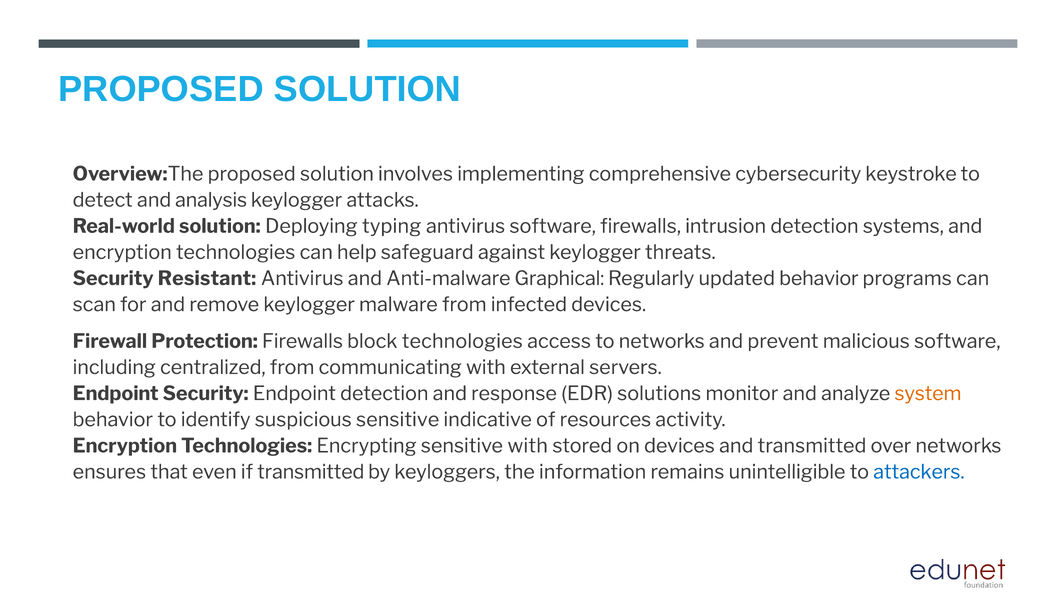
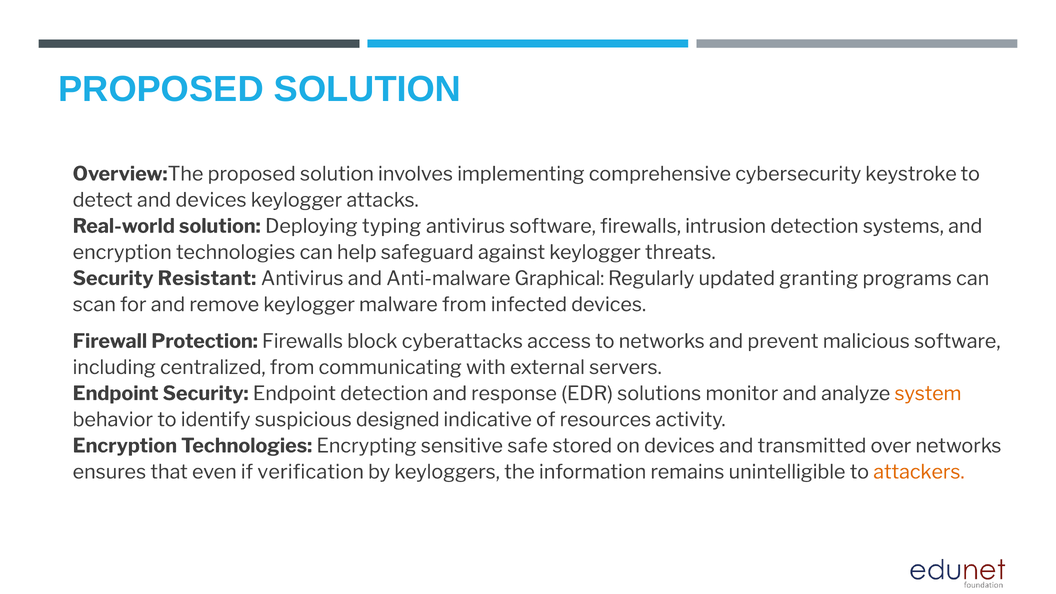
and analysis: analysis -> devices
updated behavior: behavior -> granting
block technologies: technologies -> cyberattacks
suspicious sensitive: sensitive -> designed
sensitive with: with -> safe
if transmitted: transmitted -> verification
attackers colour: blue -> orange
